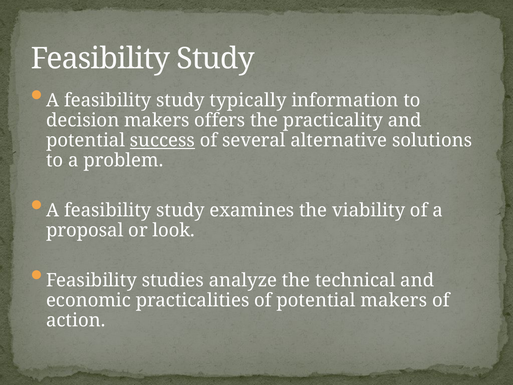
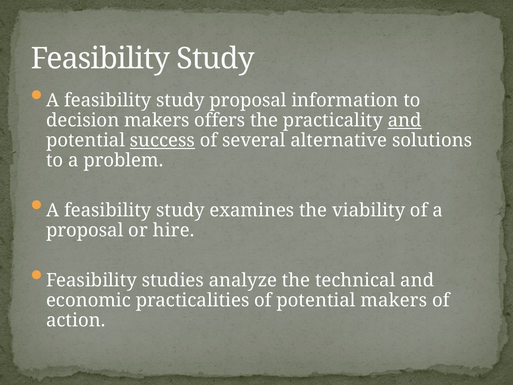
study typically: typically -> proposal
and at (405, 120) underline: none -> present
look: look -> hire
